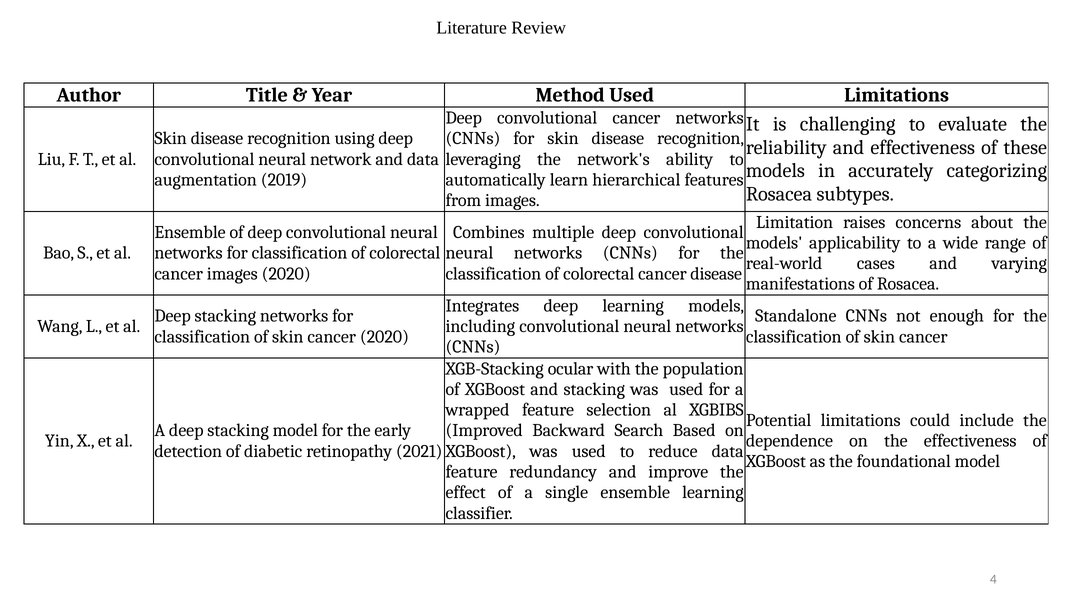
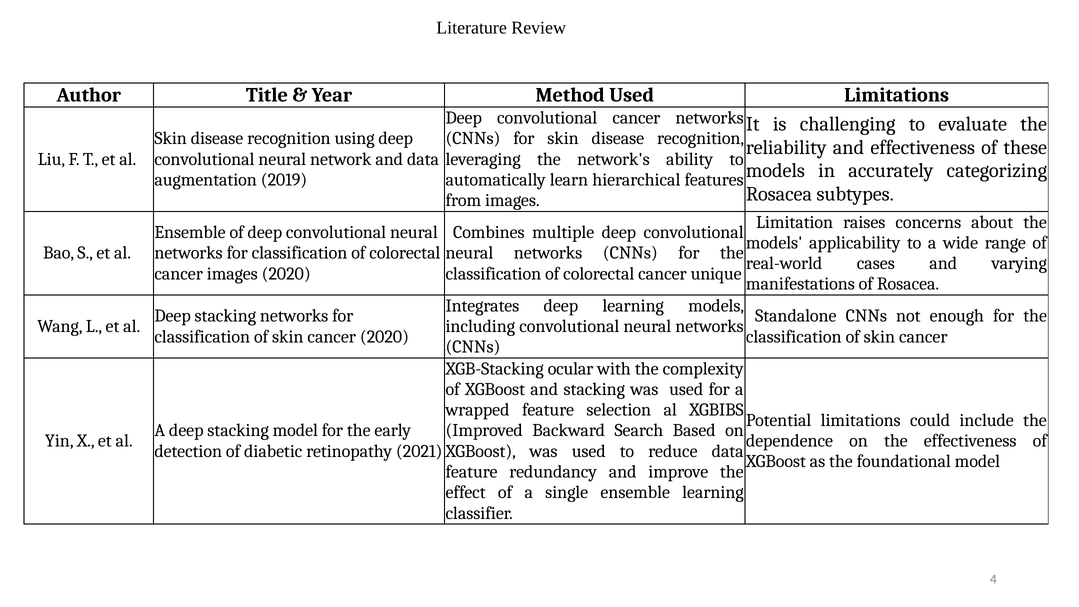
cancer disease: disease -> unique
population: population -> complexity
